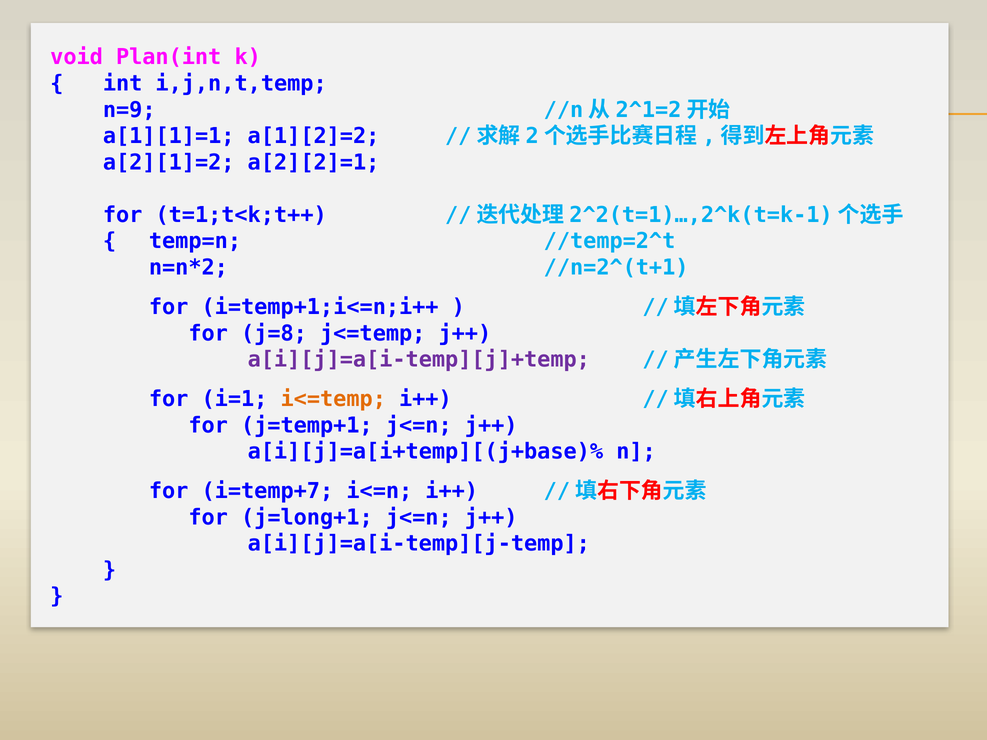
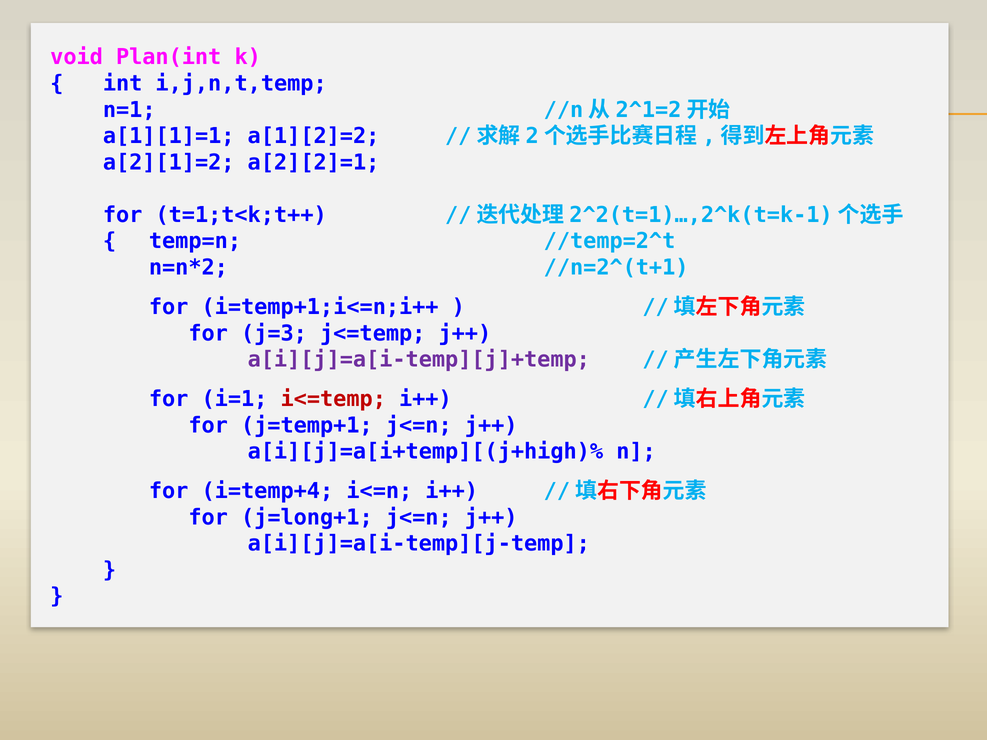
n=9: n=9 -> n=1
j=8: j=8 -> j=3
i<=temp colour: orange -> red
a[i][j]=a[i+temp][(j+base)%: a[i][j]=a[i+temp][(j+base)% -> a[i][j]=a[i+temp][(j+high)%
i=temp+7: i=temp+7 -> i=temp+4
